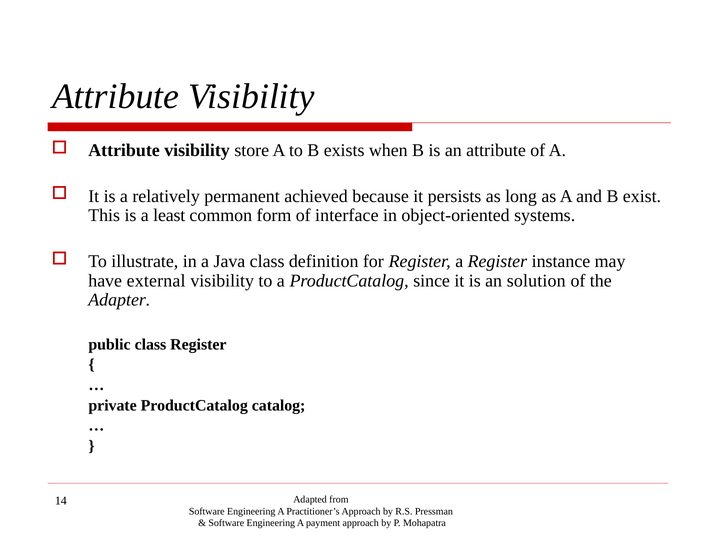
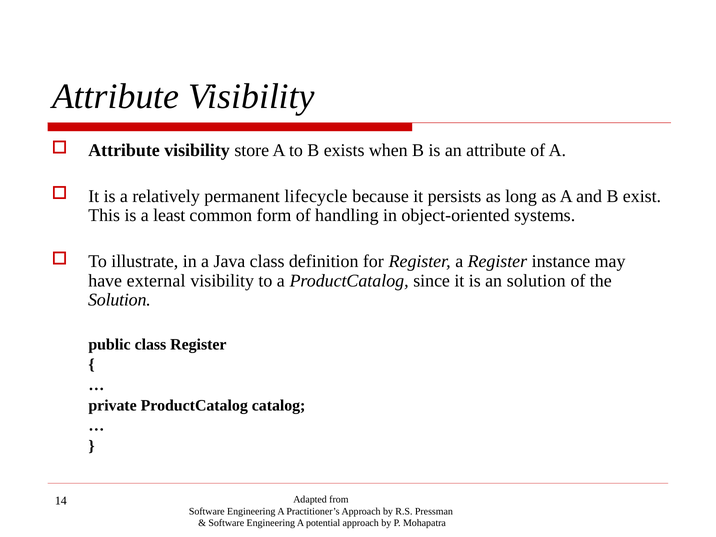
achieved: achieved -> lifecycle
interface: interface -> handling
Adapter at (119, 300): Adapter -> Solution
payment: payment -> potential
